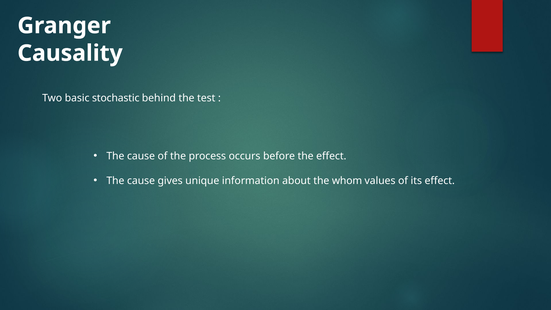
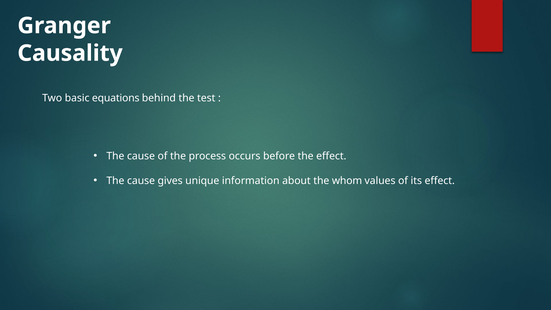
stochastic: stochastic -> equations
